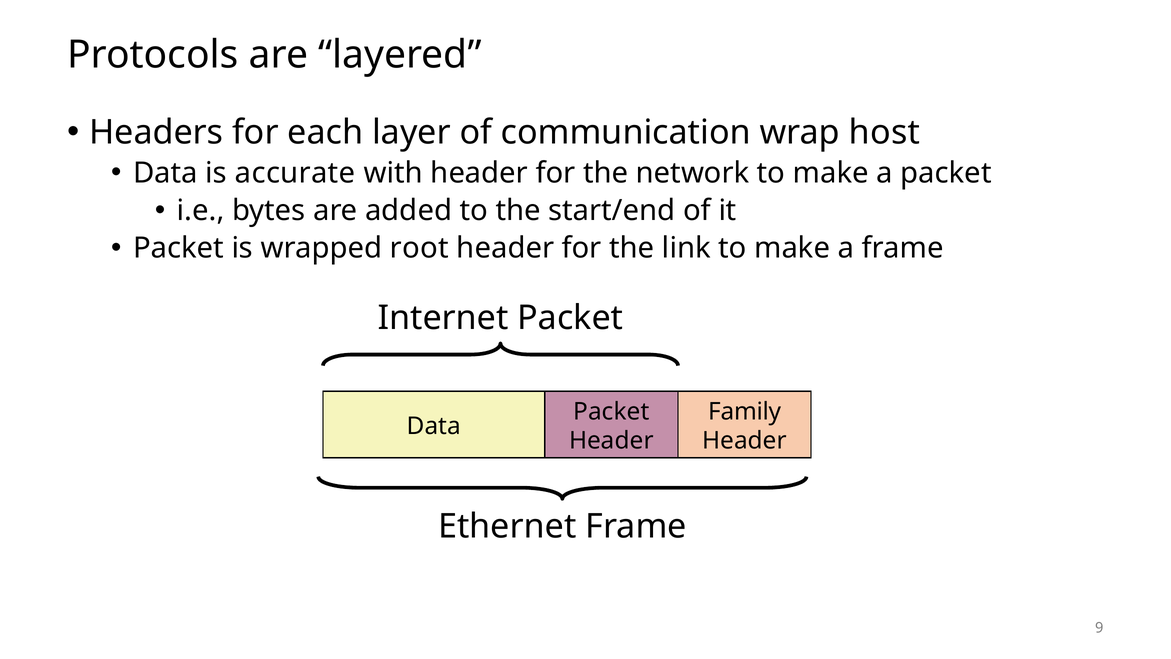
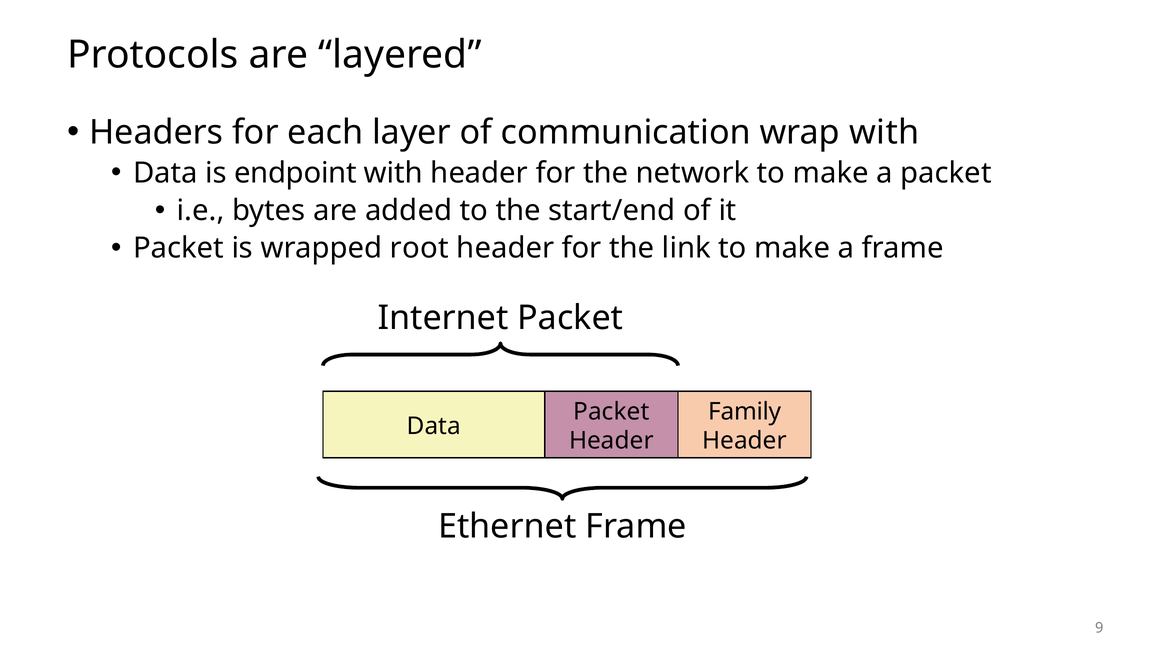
wrap host: host -> with
accurate: accurate -> endpoint
